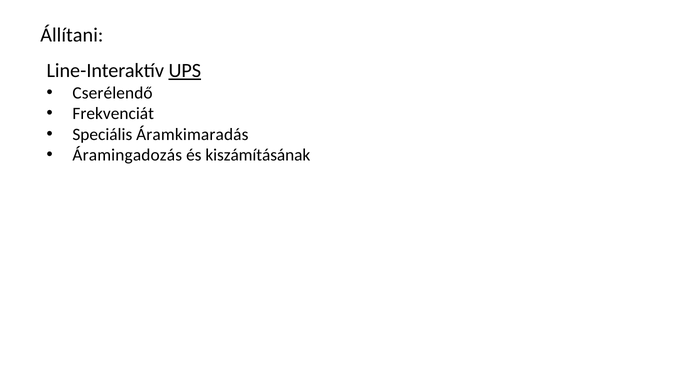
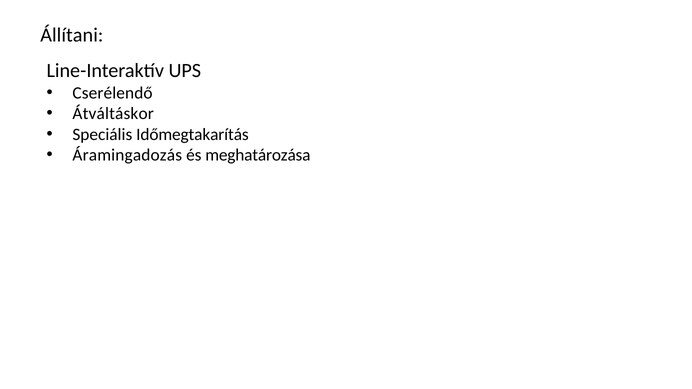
UPS underline: present -> none
Frekvenciát: Frekvenciát -> Átváltáskor
Áramkimaradás: Áramkimaradás -> Időmegtakarítás
kiszámításának: kiszámításának -> meghatározása
